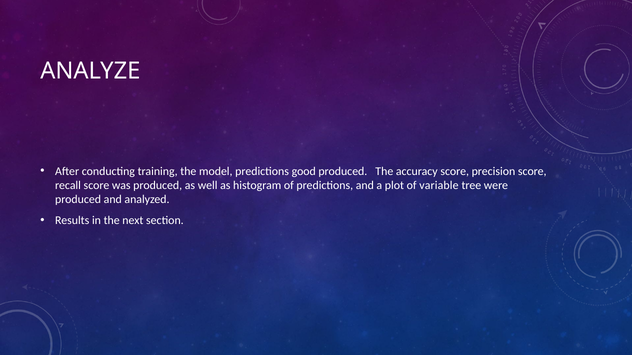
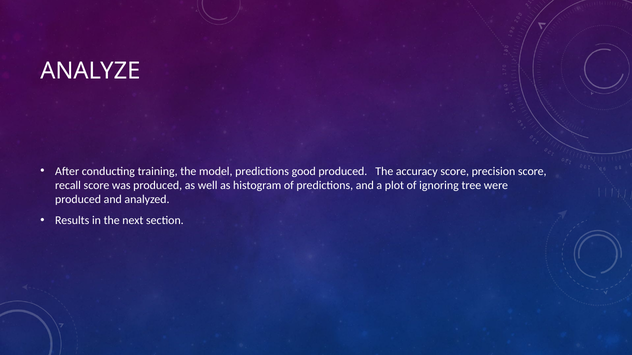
variable: variable -> ignoring
